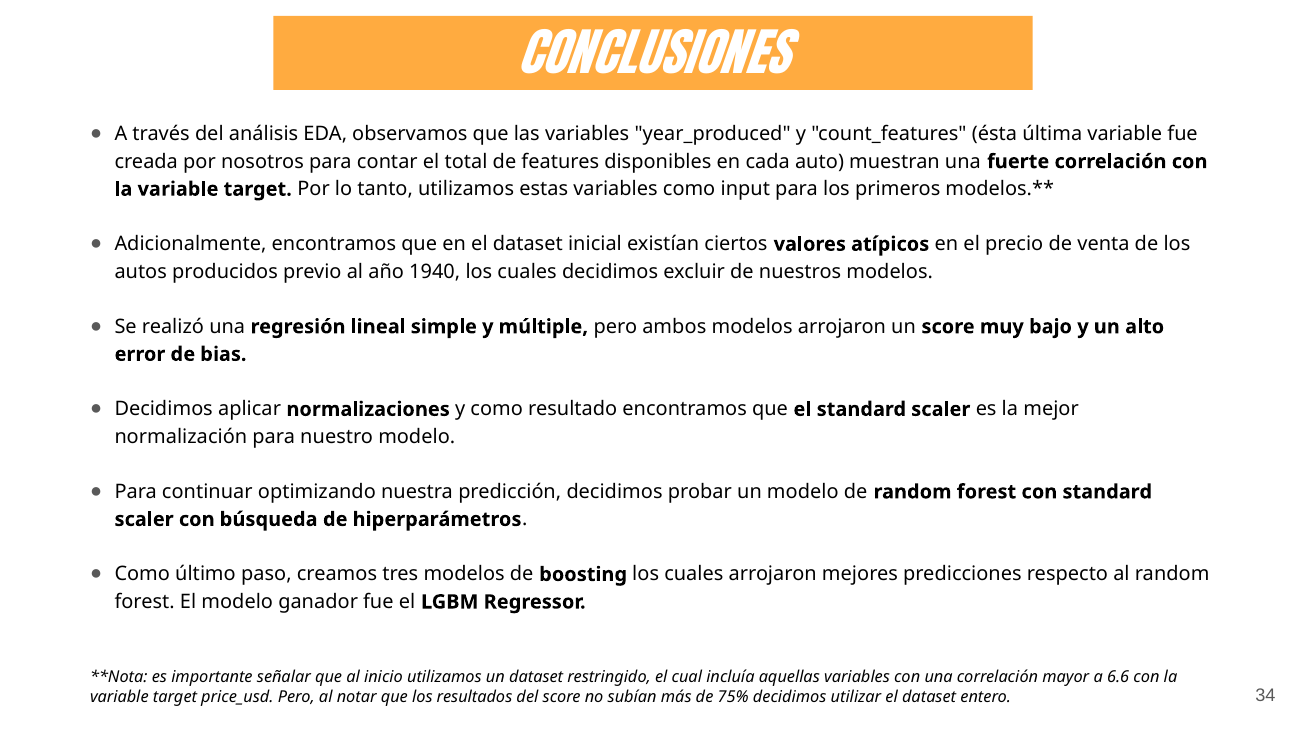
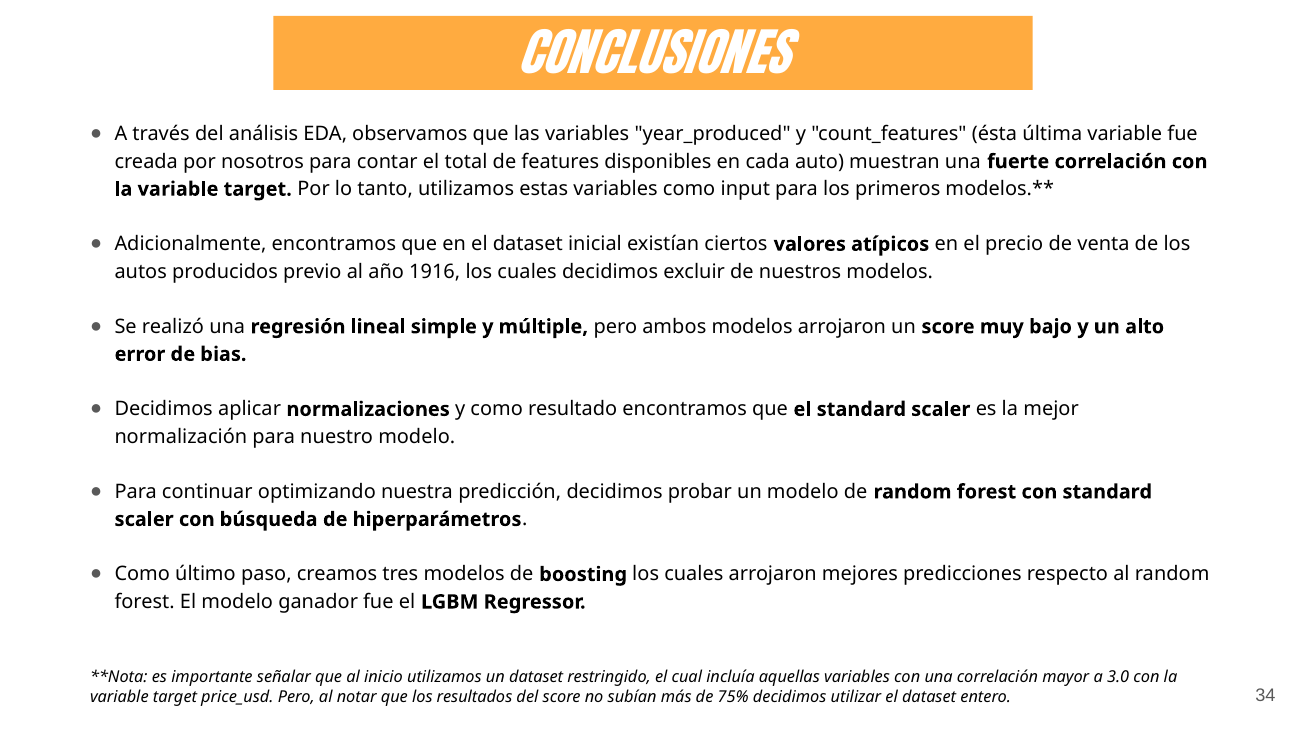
1940: 1940 -> 1916
6.6: 6.6 -> 3.0
